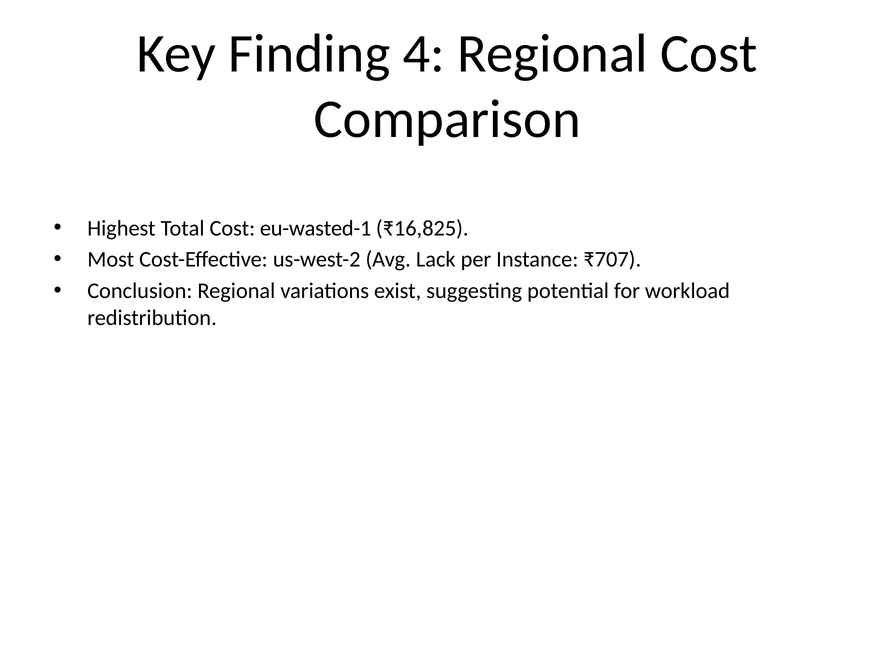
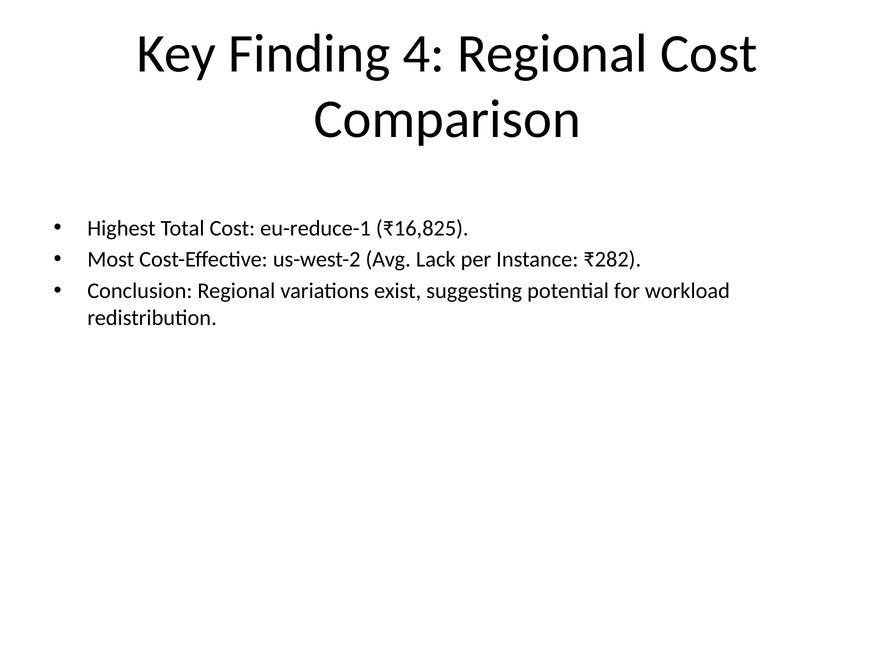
eu-wasted-1: eu-wasted-1 -> eu-reduce-1
₹707: ₹707 -> ₹282
